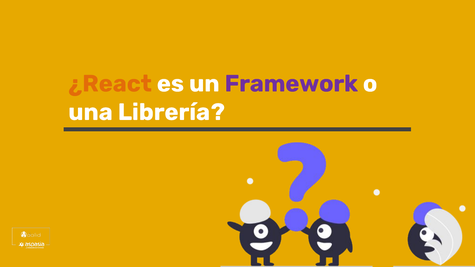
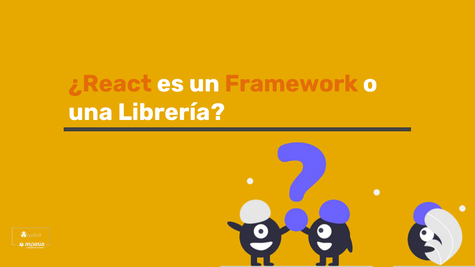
Framework colour: purple -> orange
